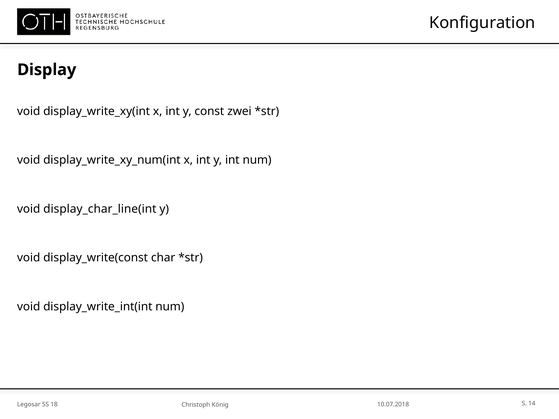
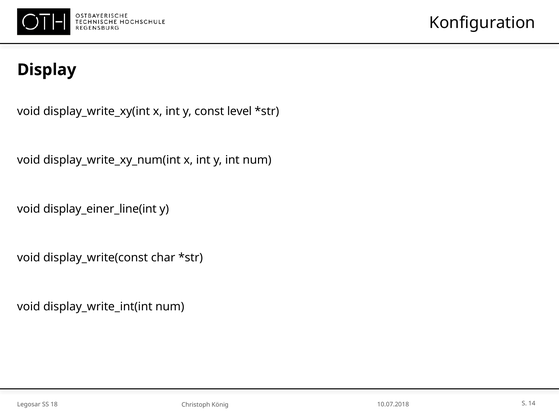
zwei: zwei -> level
display_char_line(int: display_char_line(int -> display_einer_line(int
